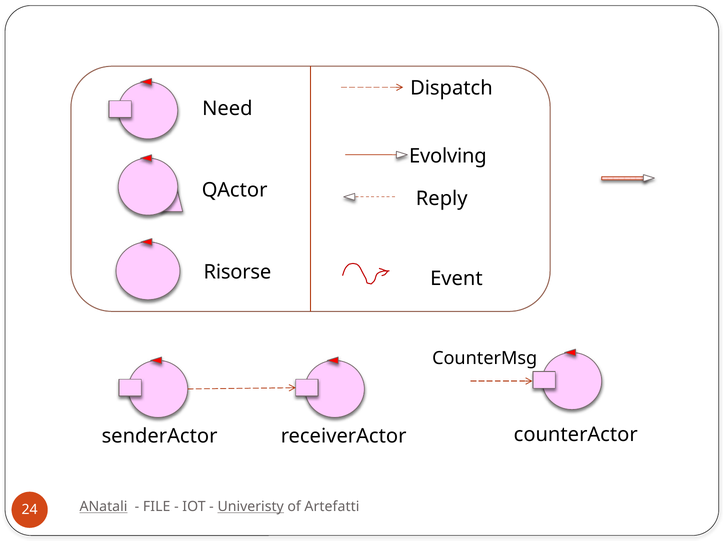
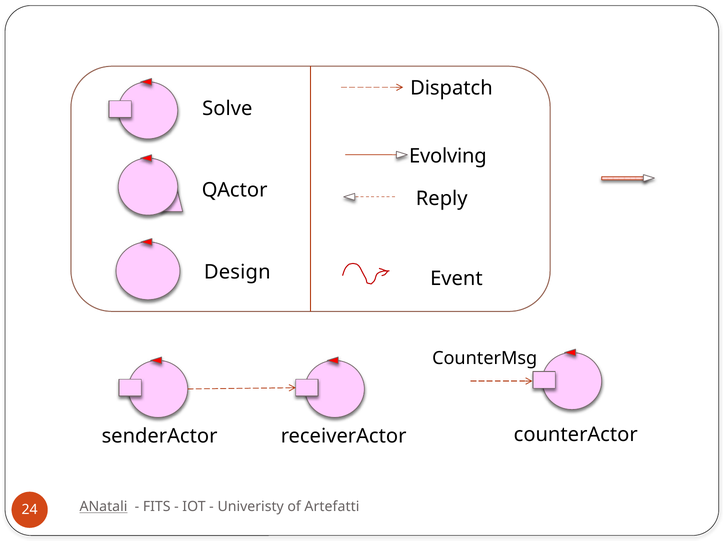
Need: Need -> Solve
Risorse: Risorse -> Design
FILE: FILE -> FITS
Univeristy underline: present -> none
